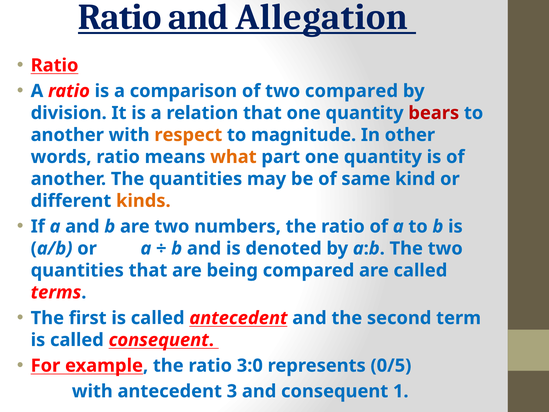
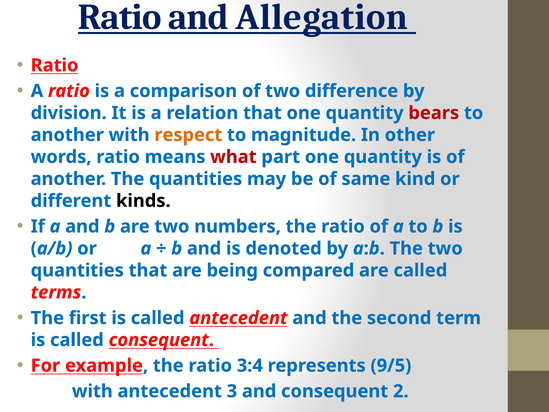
two compared: compared -> difference
what colour: orange -> red
kinds colour: orange -> black
3:0: 3:0 -> 3:4
0/5: 0/5 -> 9/5
1: 1 -> 2
